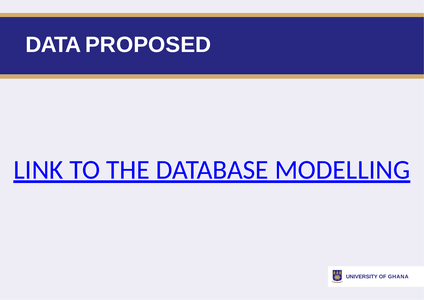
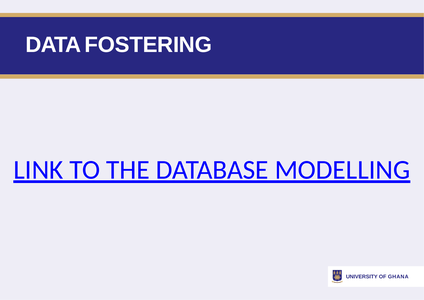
PROPOSED: PROPOSED -> FOSTERING
